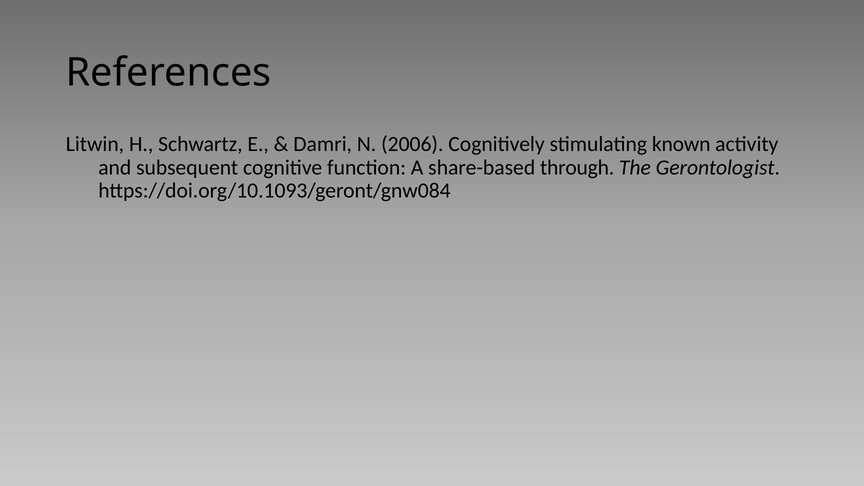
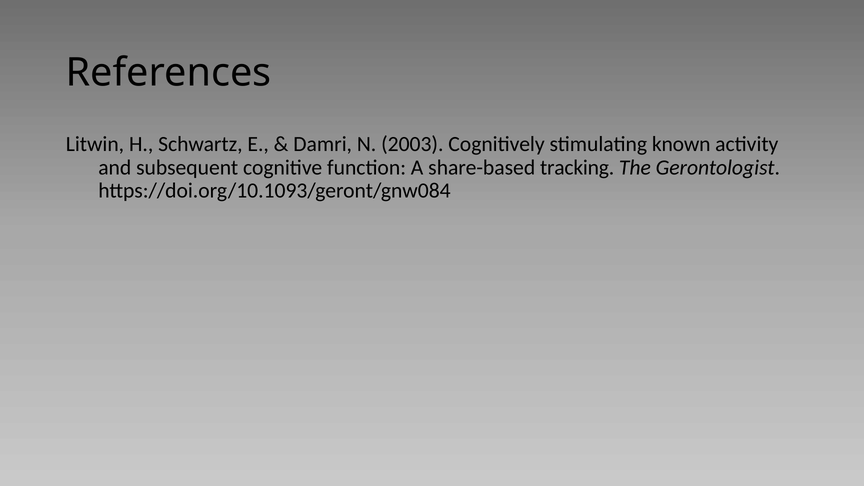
2006: 2006 -> 2003
through: through -> tracking
